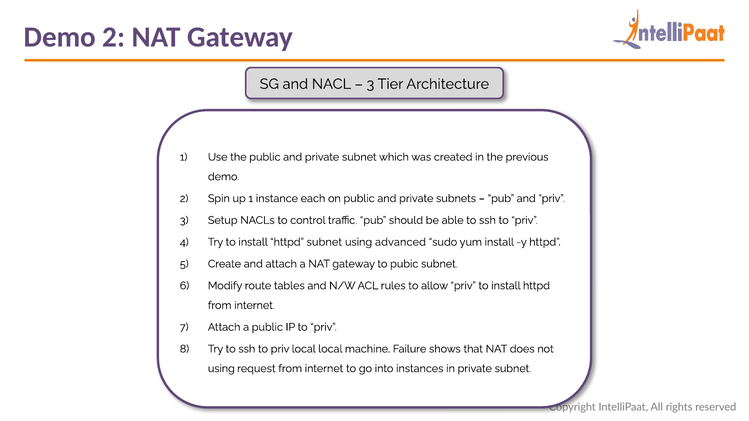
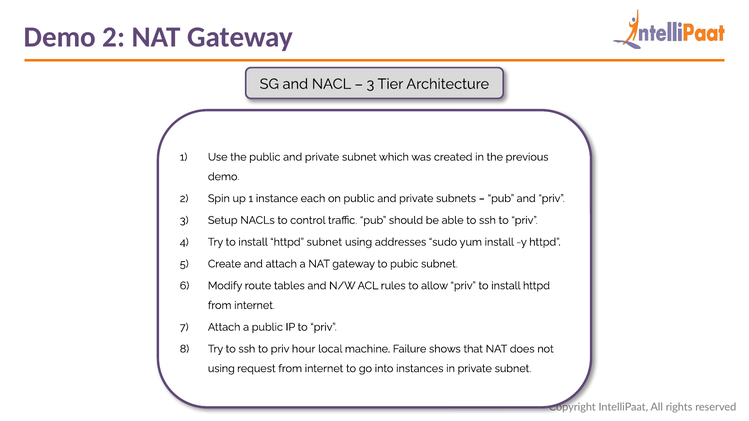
advanced: advanced -> addresses
priv local: local -> hour
